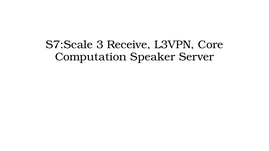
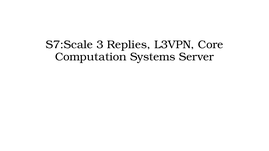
Receive: Receive -> Replies
Speaker: Speaker -> Systems
